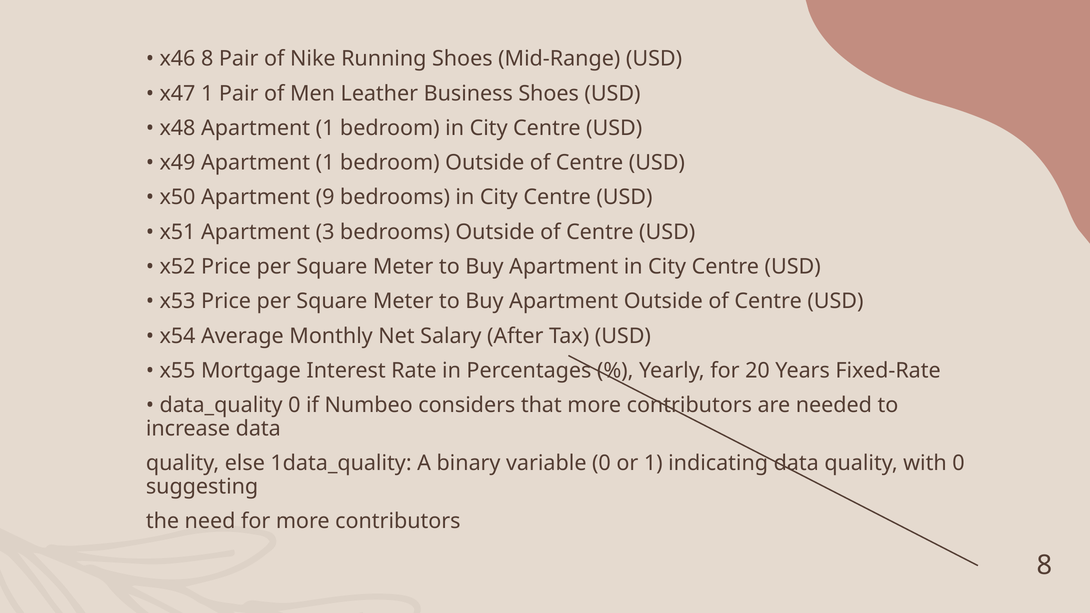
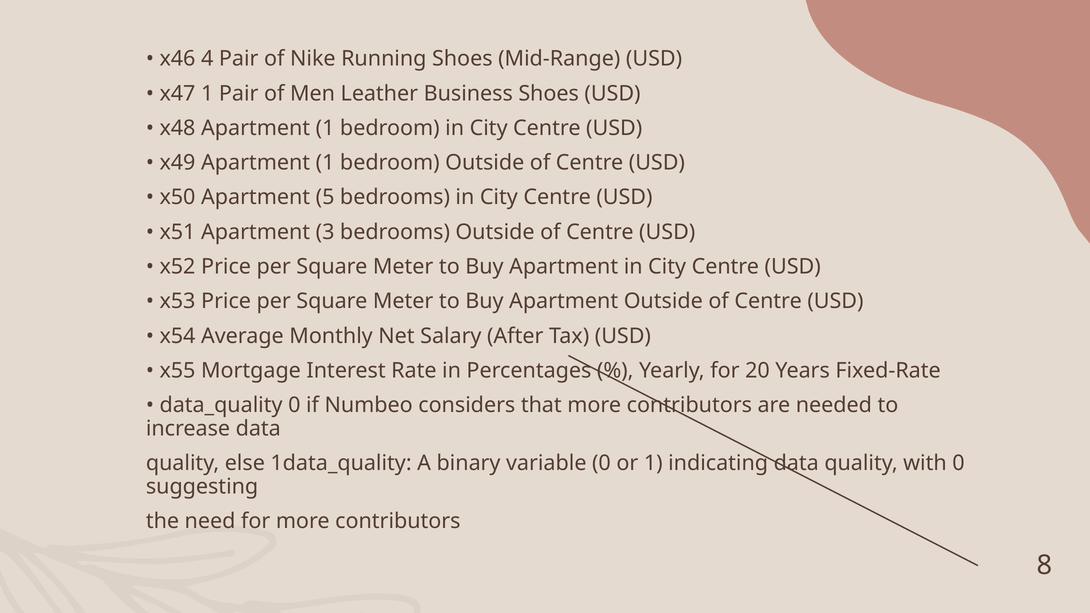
x46 8: 8 -> 4
9: 9 -> 5
